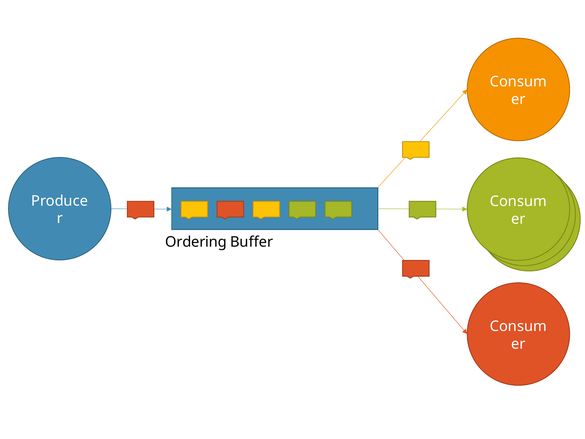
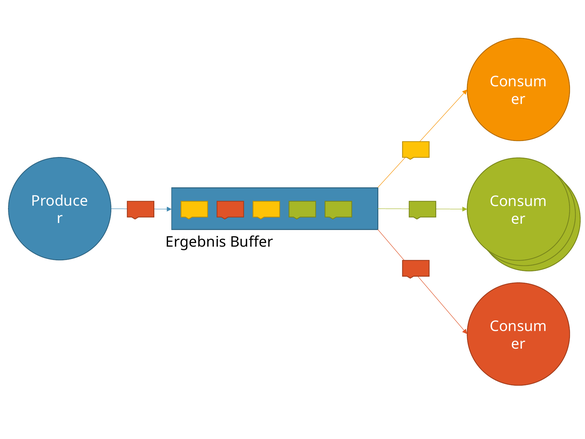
Ordering: Ordering -> Ergebnis
